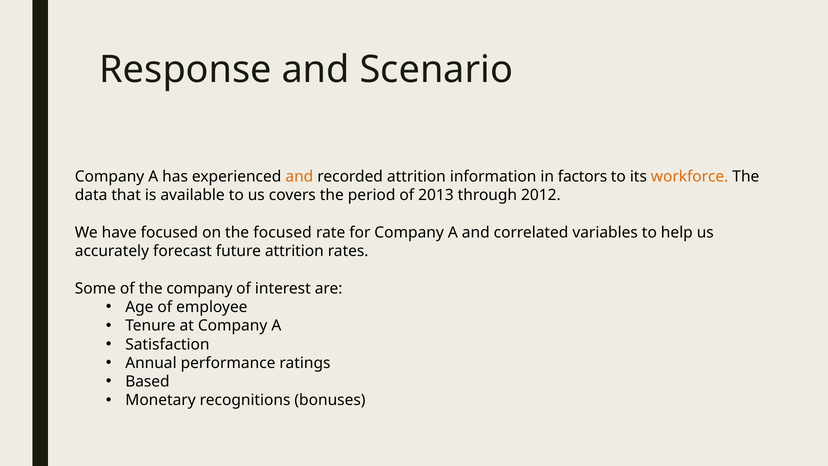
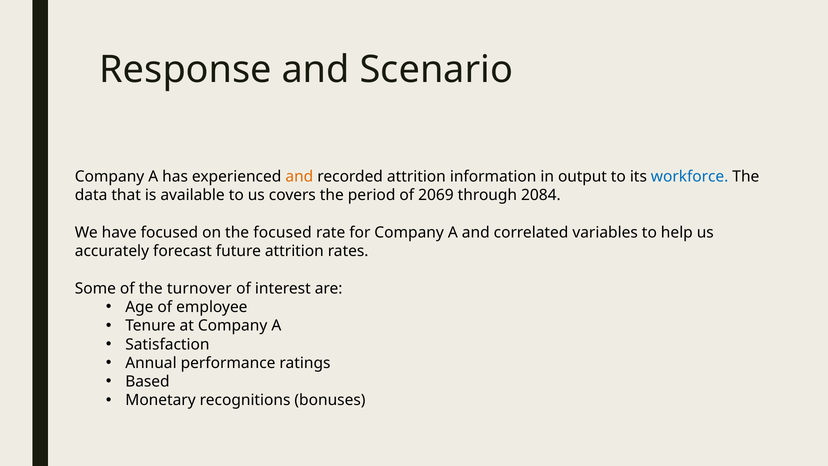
factors: factors -> output
workforce colour: orange -> blue
2013: 2013 -> 2069
2012: 2012 -> 2084
the company: company -> turnover
